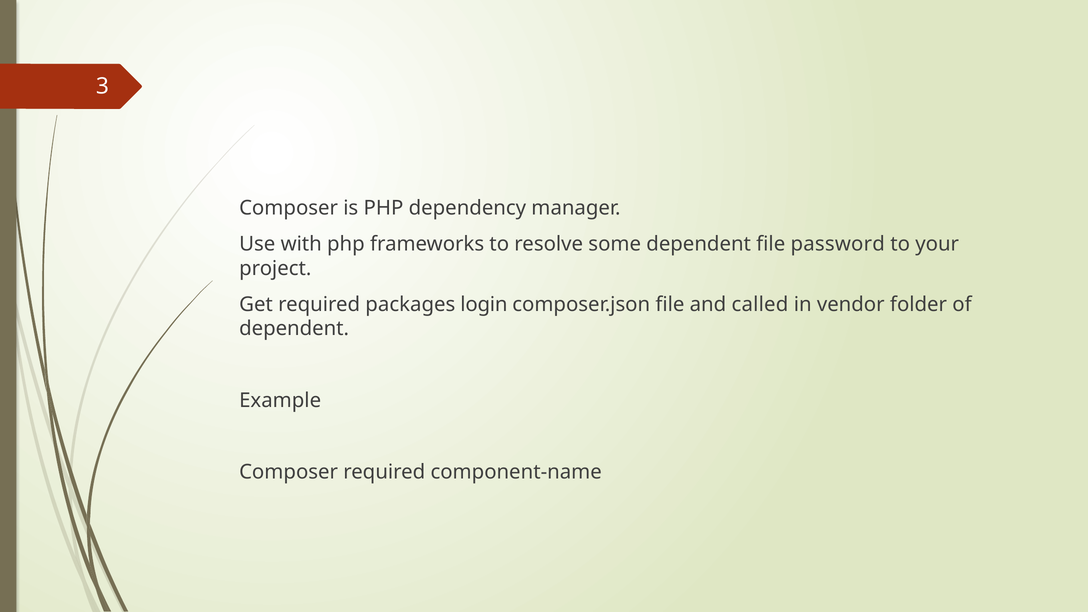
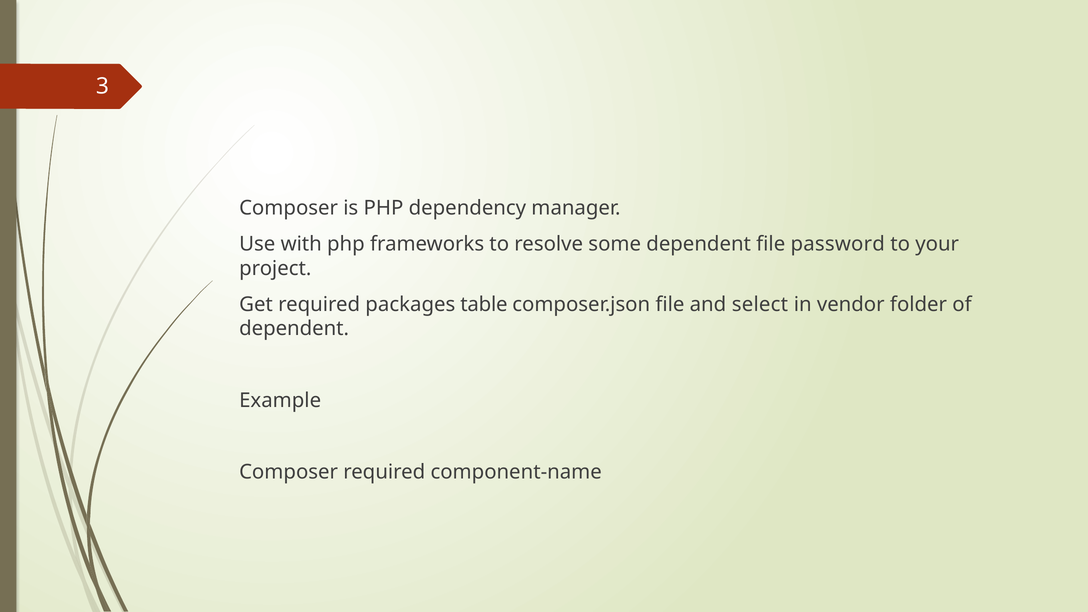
login: login -> table
called: called -> select
